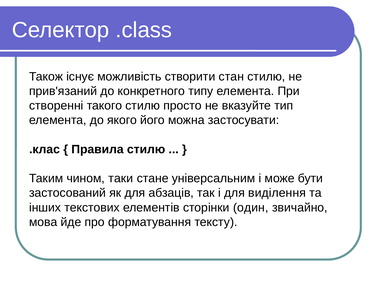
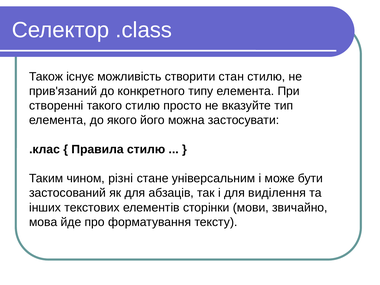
таки: таки -> різні
один: один -> мови
